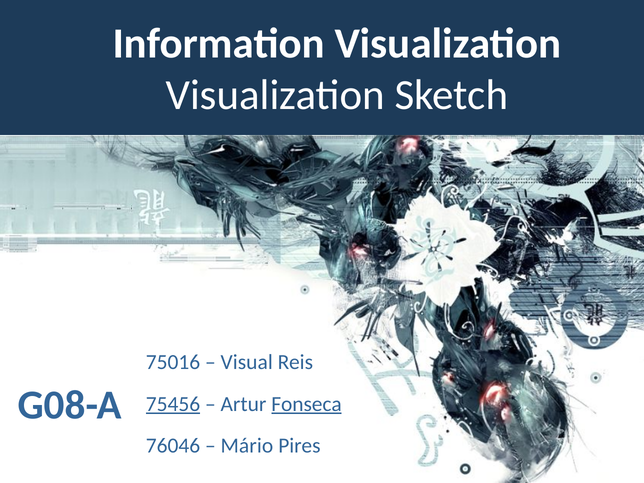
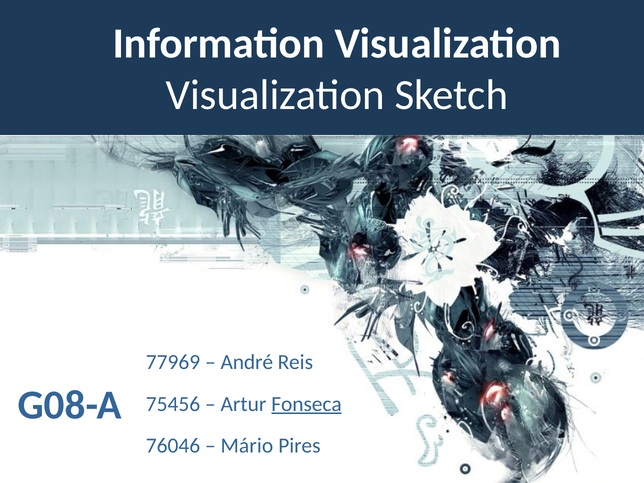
75016: 75016 -> 77969
Visual: Visual -> André
75456 underline: present -> none
